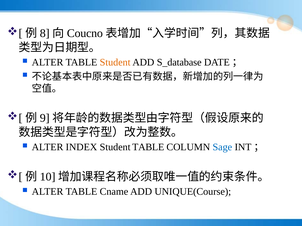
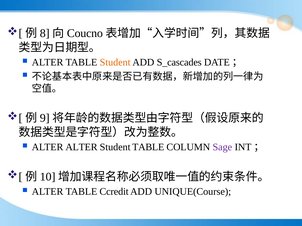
S_database: S_database -> S_cascades
ALTER INDEX: INDEX -> ALTER
Sage colour: blue -> purple
Cname: Cname -> Ccredit
